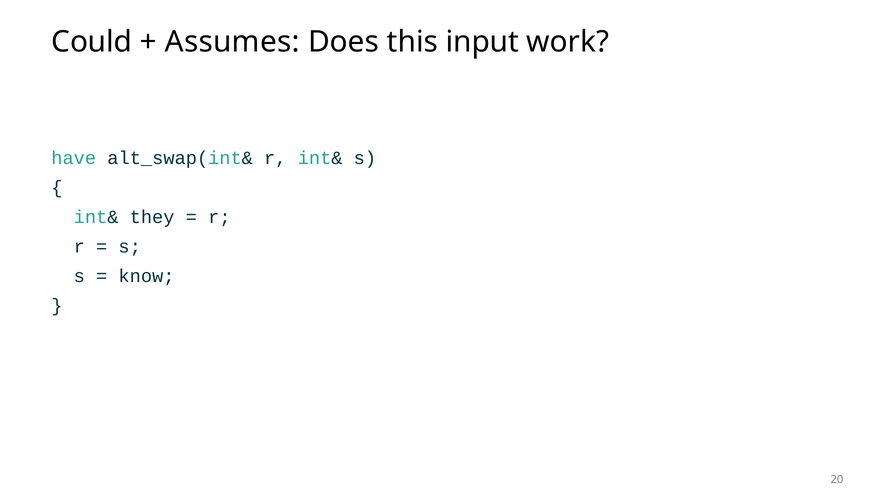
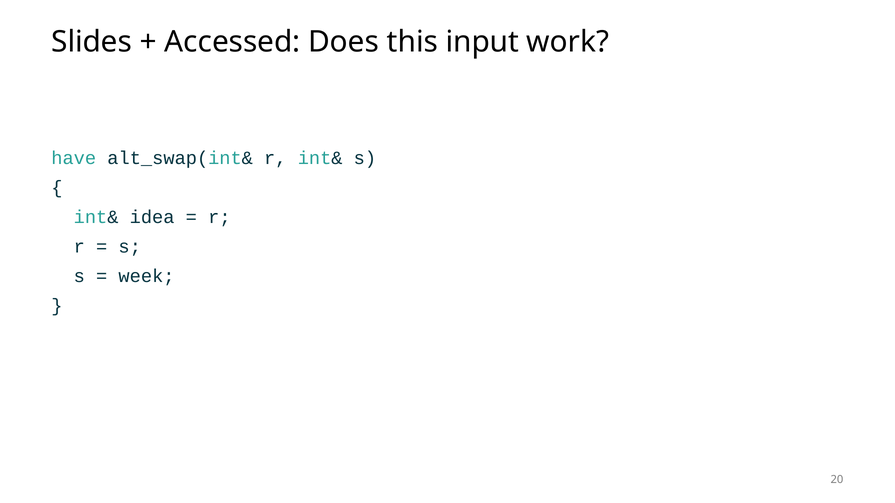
Could: Could -> Slides
Assumes: Assumes -> Accessed
they: they -> idea
know: know -> week
